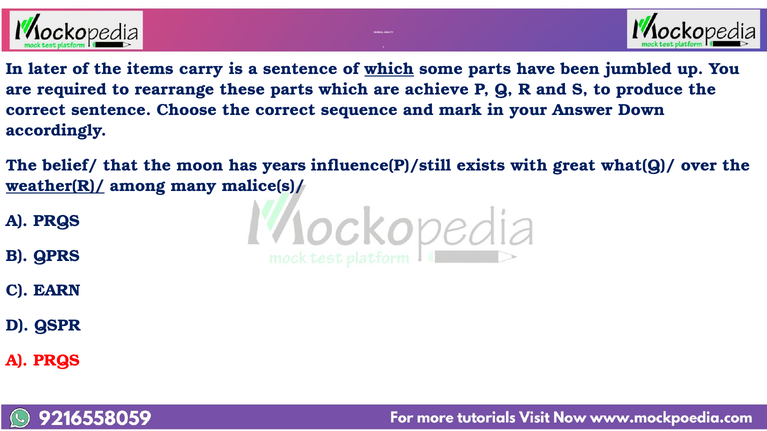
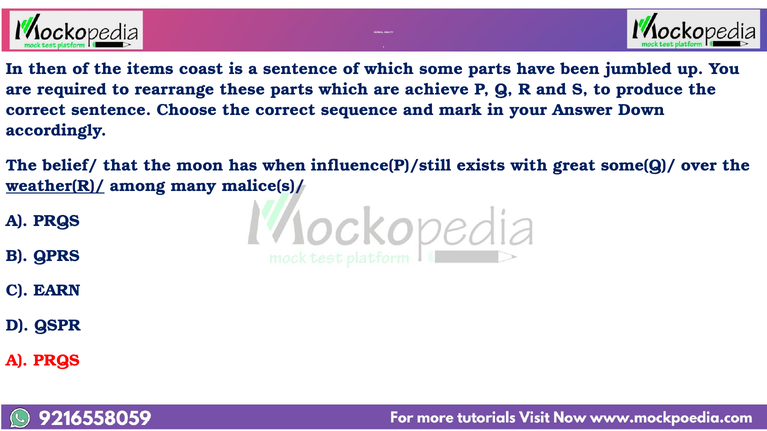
later: later -> then
carry: carry -> coast
which at (389, 69) underline: present -> none
years: years -> when
what(Q)/: what(Q)/ -> some(Q)/
